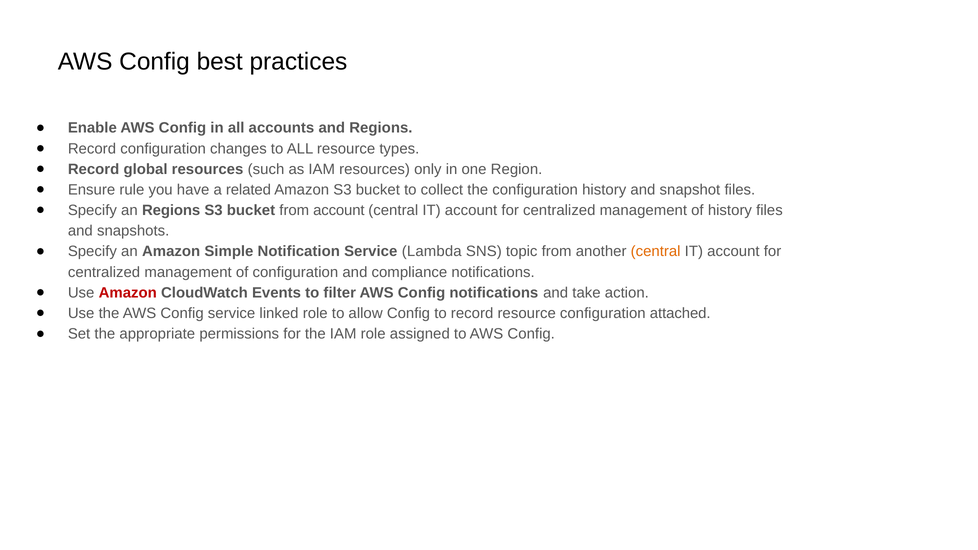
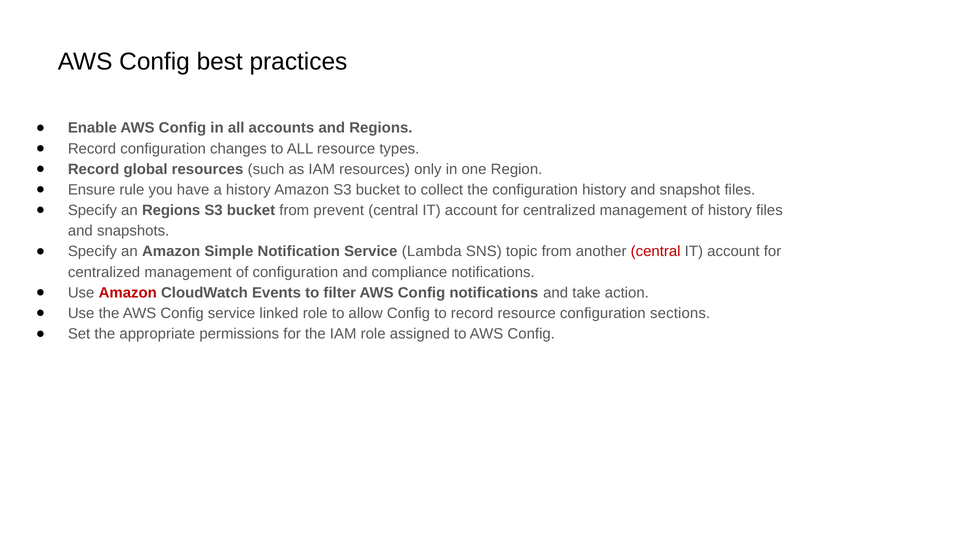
a related: related -> history
from account: account -> prevent
central at (656, 252) colour: orange -> red
attached: attached -> sections
